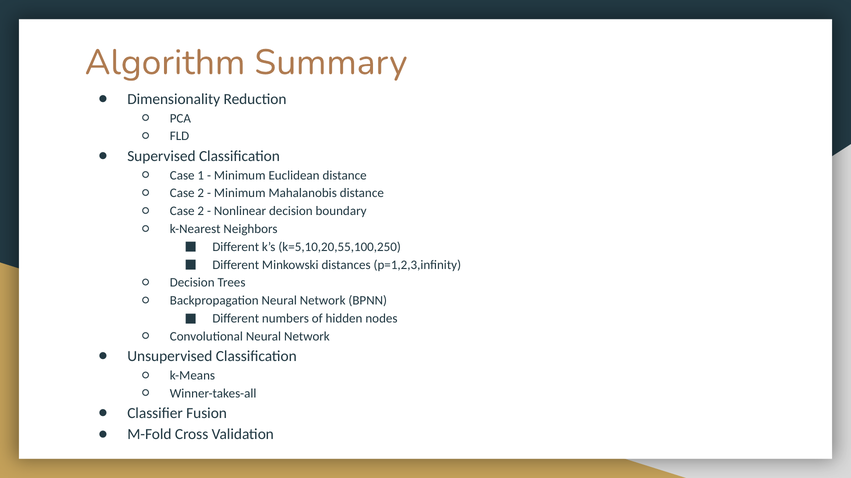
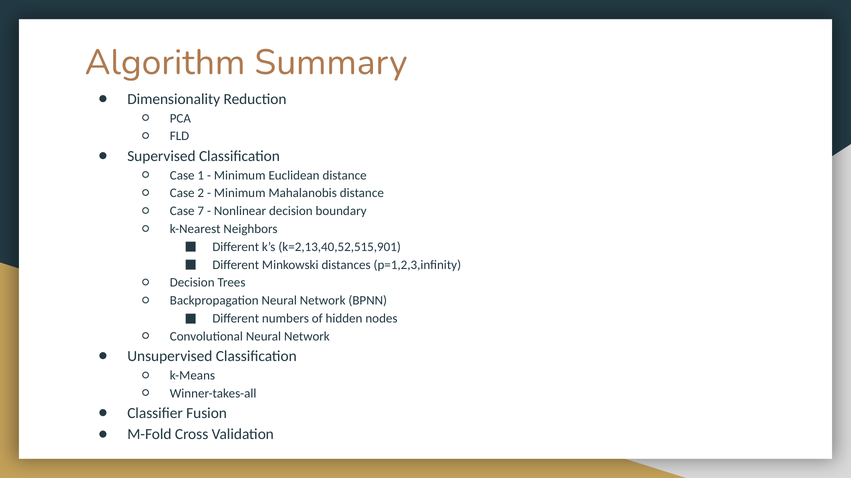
2 at (201, 211): 2 -> 7
k=5,10,20,55,100,250: k=5,10,20,55,100,250 -> k=2,13,40,52,515,901
